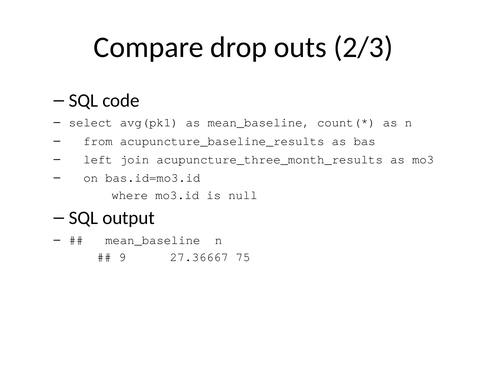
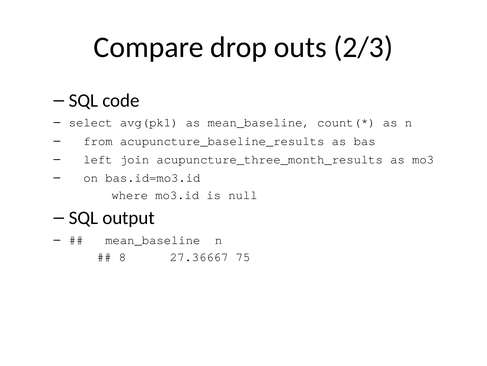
9: 9 -> 8
